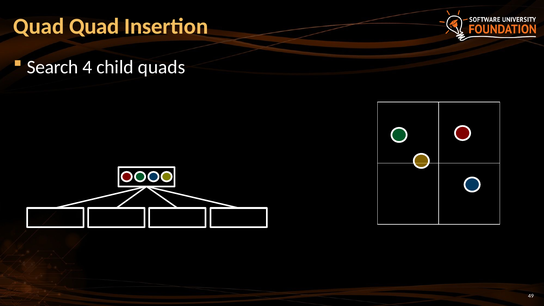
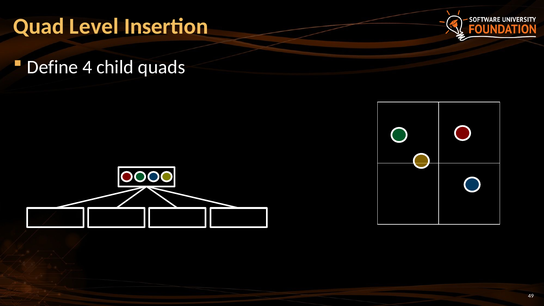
Quad Quad: Quad -> Level
Search: Search -> Define
